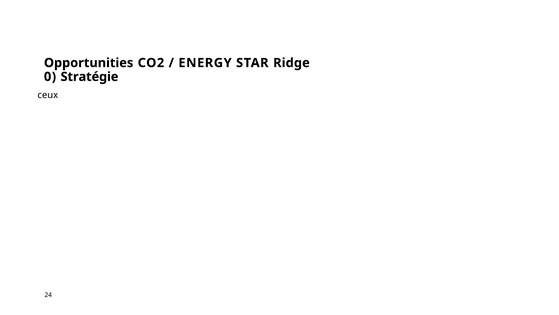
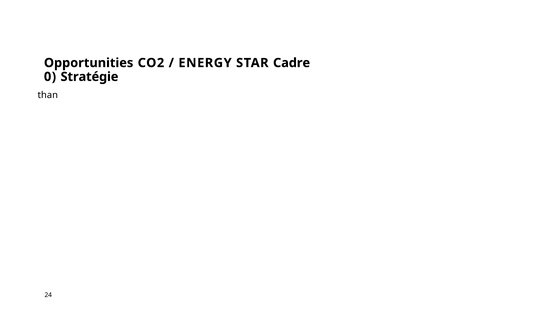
Ridge: Ridge -> Cadre
ceux: ceux -> than
